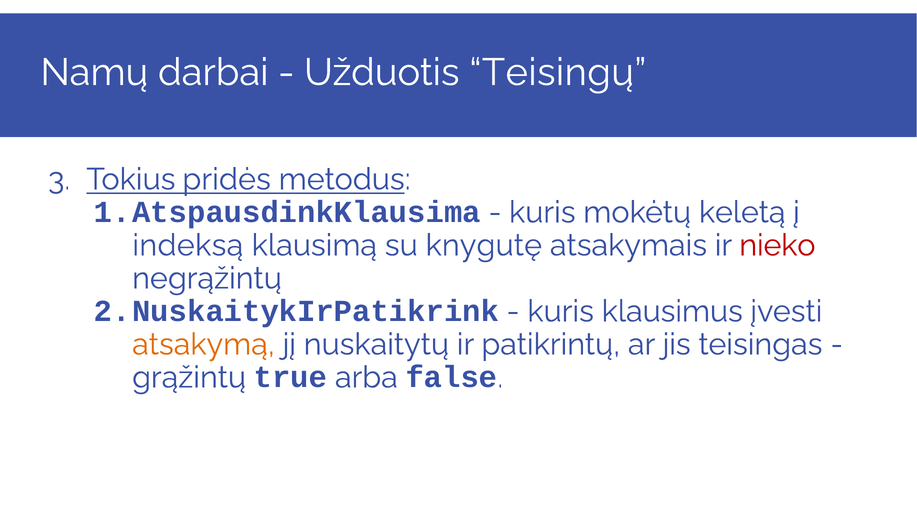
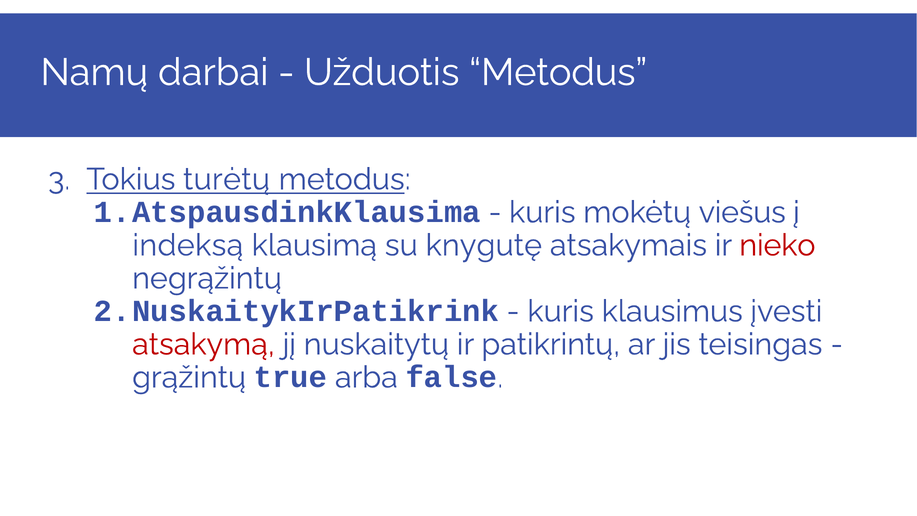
Užduotis Teisingų: Teisingų -> Metodus
pridės: pridės -> turėtų
keletą: keletą -> viešus
atsakymą colour: orange -> red
